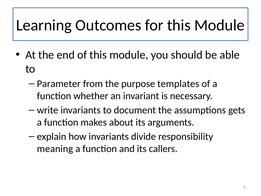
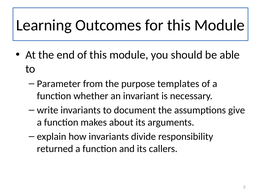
gets: gets -> give
meaning: meaning -> returned
